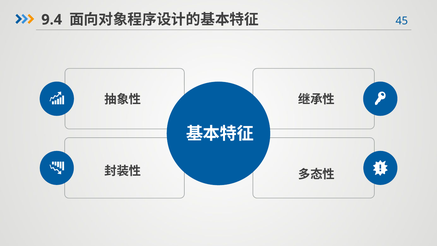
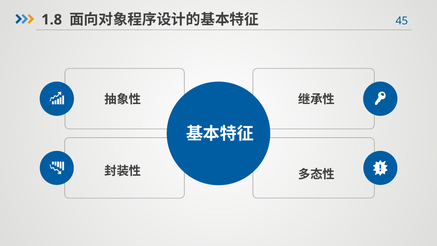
9.4: 9.4 -> 1.8
